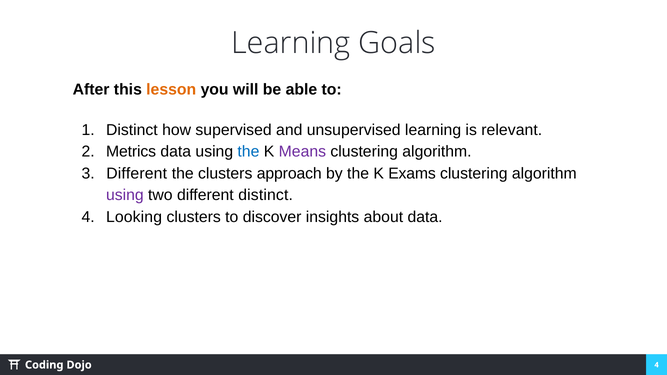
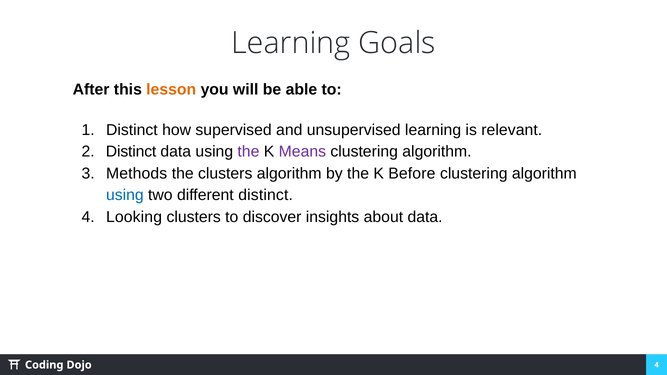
Metrics at (131, 152): Metrics -> Distinct
the at (248, 152) colour: blue -> purple
Different at (137, 174): Different -> Methods
clusters approach: approach -> algorithm
Exams: Exams -> Before
using at (125, 195) colour: purple -> blue
